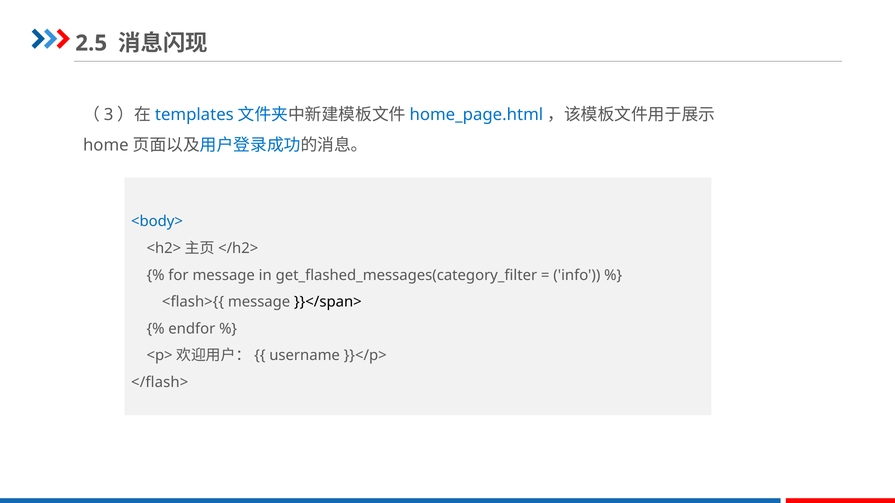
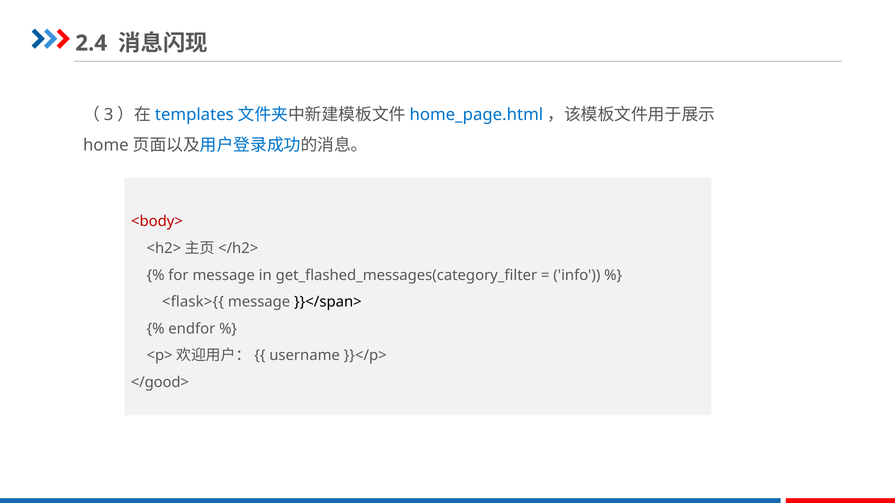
2.5: 2.5 -> 2.4
<body> colour: blue -> red
<flash>{{: <flash>{{ -> <flask>{{
</flash>: </flash> -> </good>
